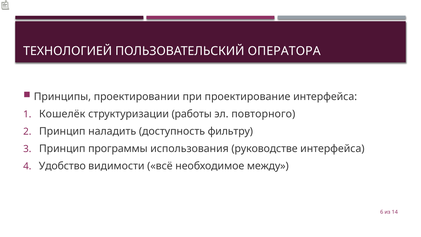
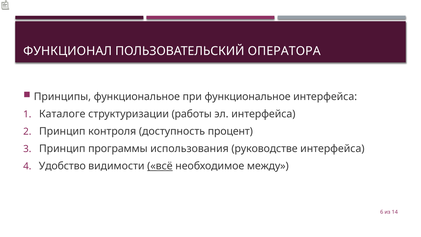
ТЕХНОЛОГИЕЙ: ТЕХНОЛОГИЕЙ -> ФУНКЦИОНАЛ
Принципы проектировании: проектировании -> функциональное
при проектирование: проектирование -> функциональное
Кошелёк: Кошелёк -> Каталоге
эл повторного: повторного -> интерфейса
наладить: наладить -> контроля
фильтру: фильтру -> процент
всё underline: none -> present
